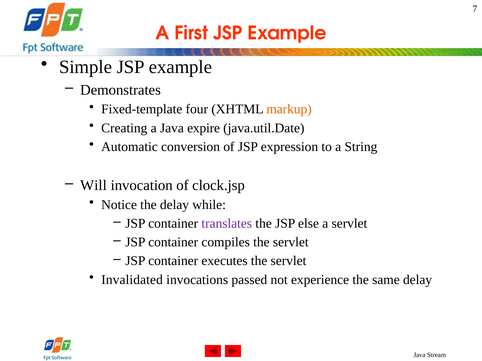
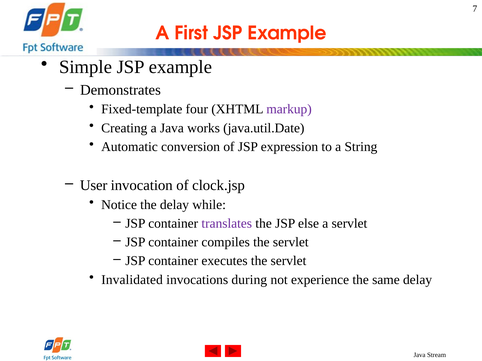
markup colour: orange -> purple
expire: expire -> works
Will: Will -> User
passed: passed -> during
